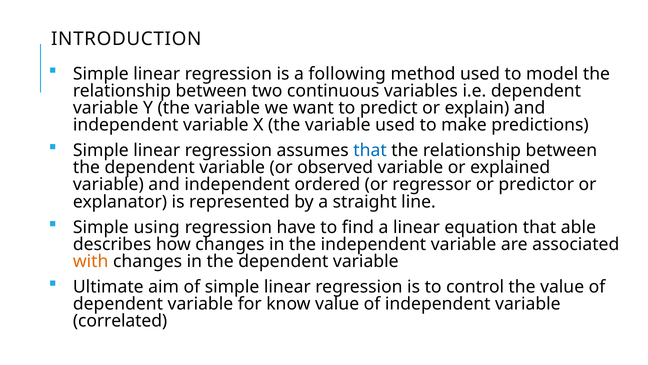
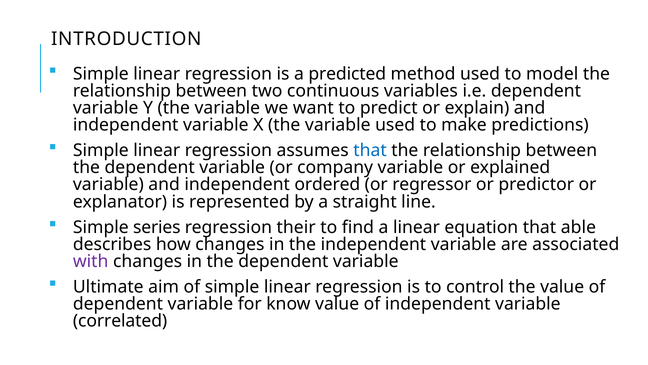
following: following -> predicted
observed: observed -> company
using: using -> series
have: have -> their
with colour: orange -> purple
